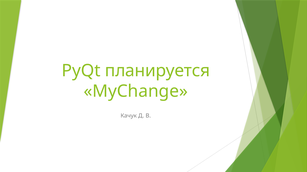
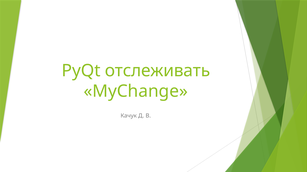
планируется: планируется -> отслеживать
